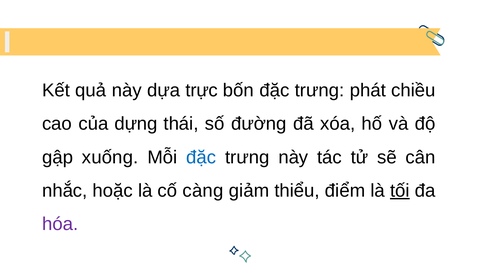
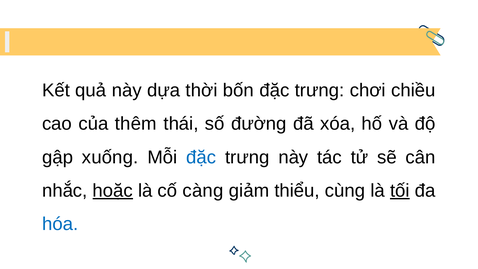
trực: trực -> thời
phát: phát -> chơi
dựng: dựng -> thêm
hoặc underline: none -> present
điểm: điểm -> cùng
hóa colour: purple -> blue
